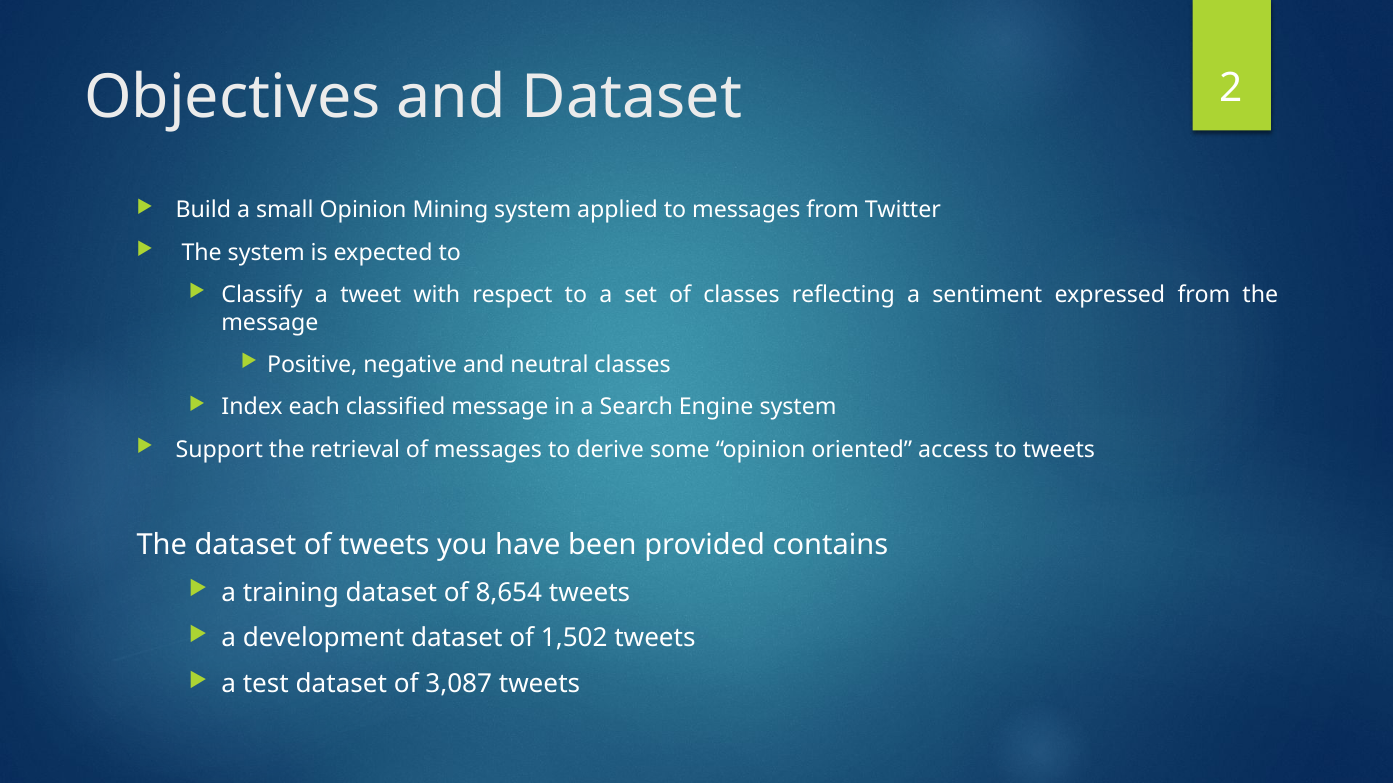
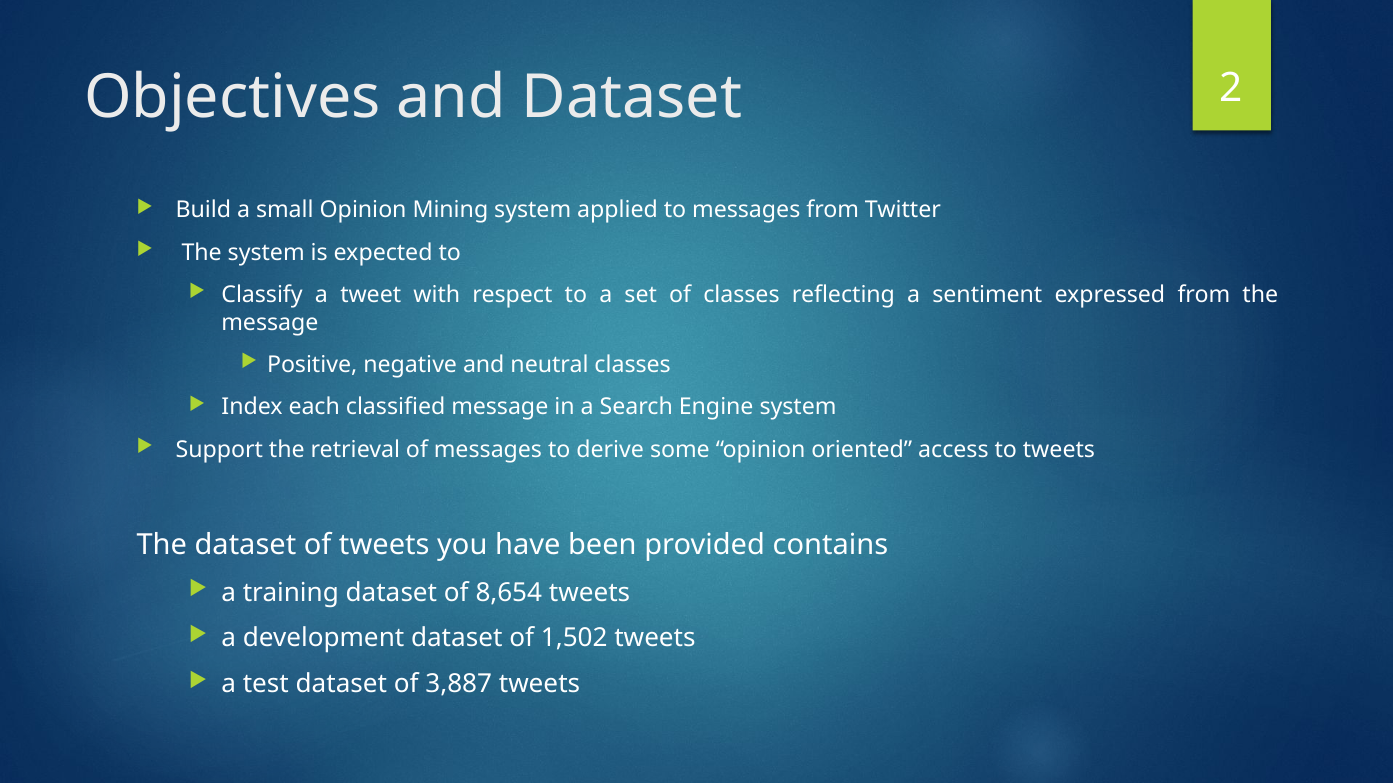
3,087: 3,087 -> 3,887
